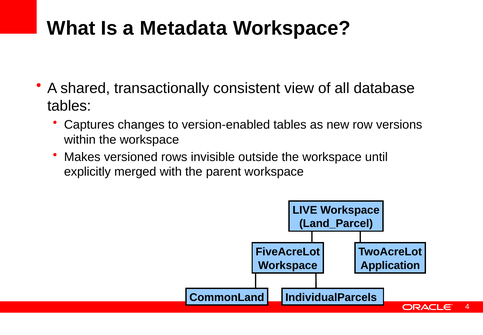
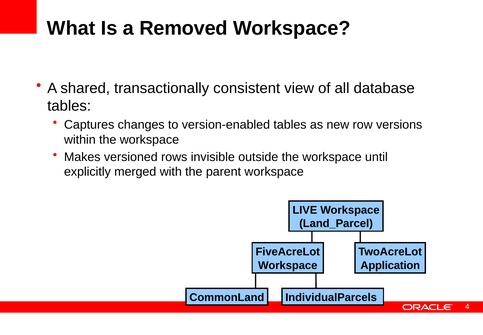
Metadata: Metadata -> Removed
